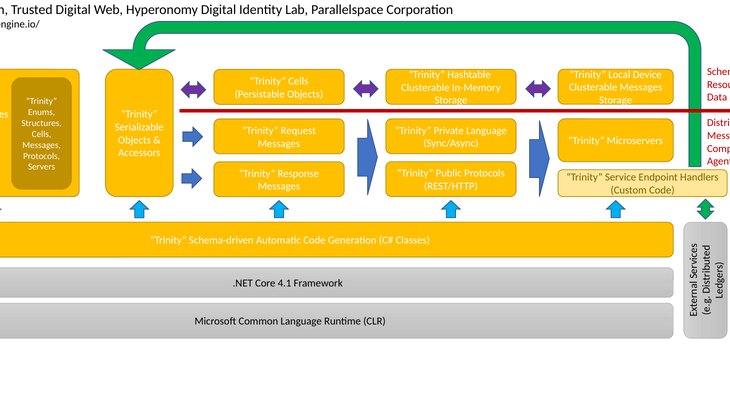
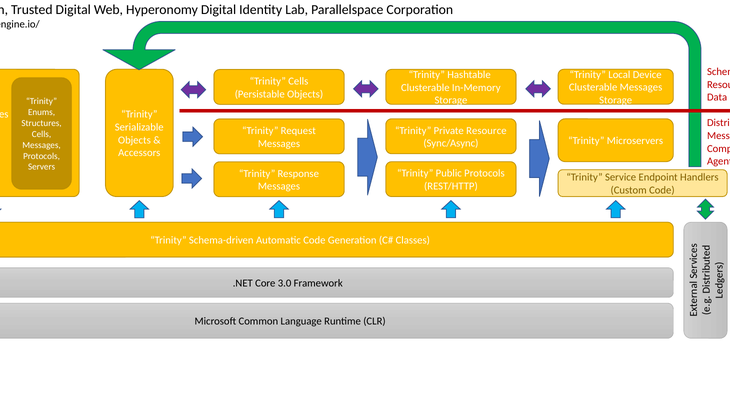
Private Language: Language -> Resource
4.1: 4.1 -> 3.0
